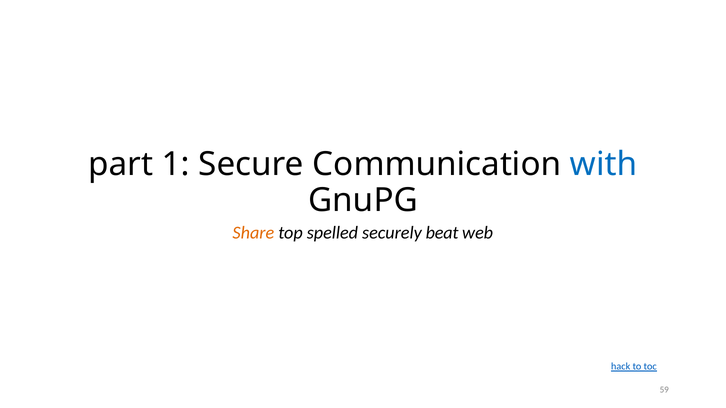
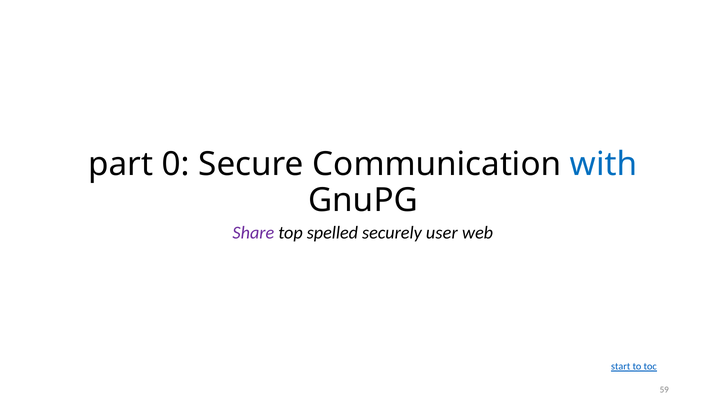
1: 1 -> 0
Share colour: orange -> purple
beat: beat -> user
hack: hack -> start
